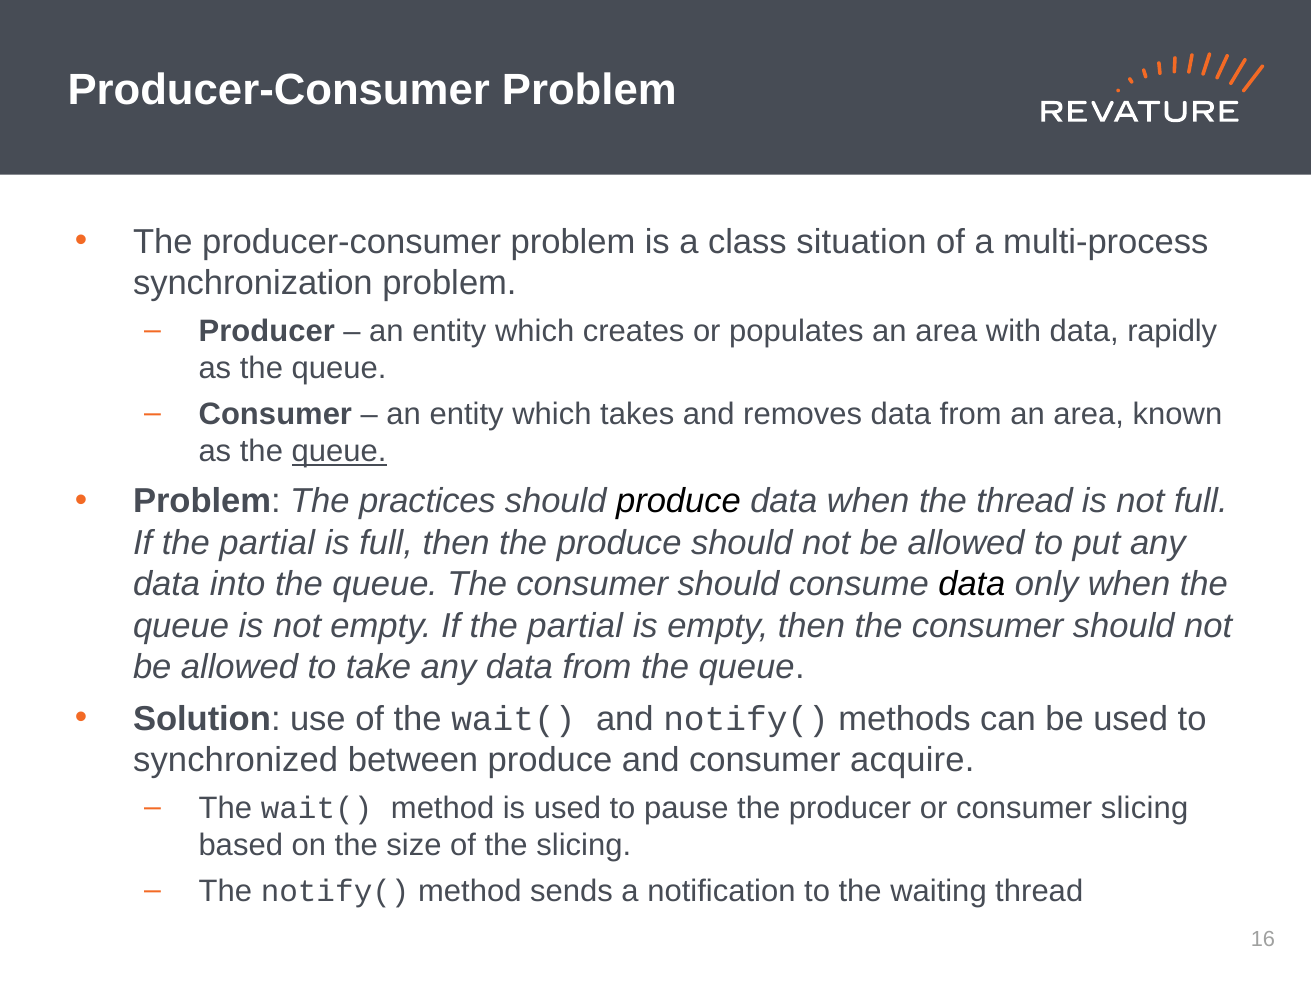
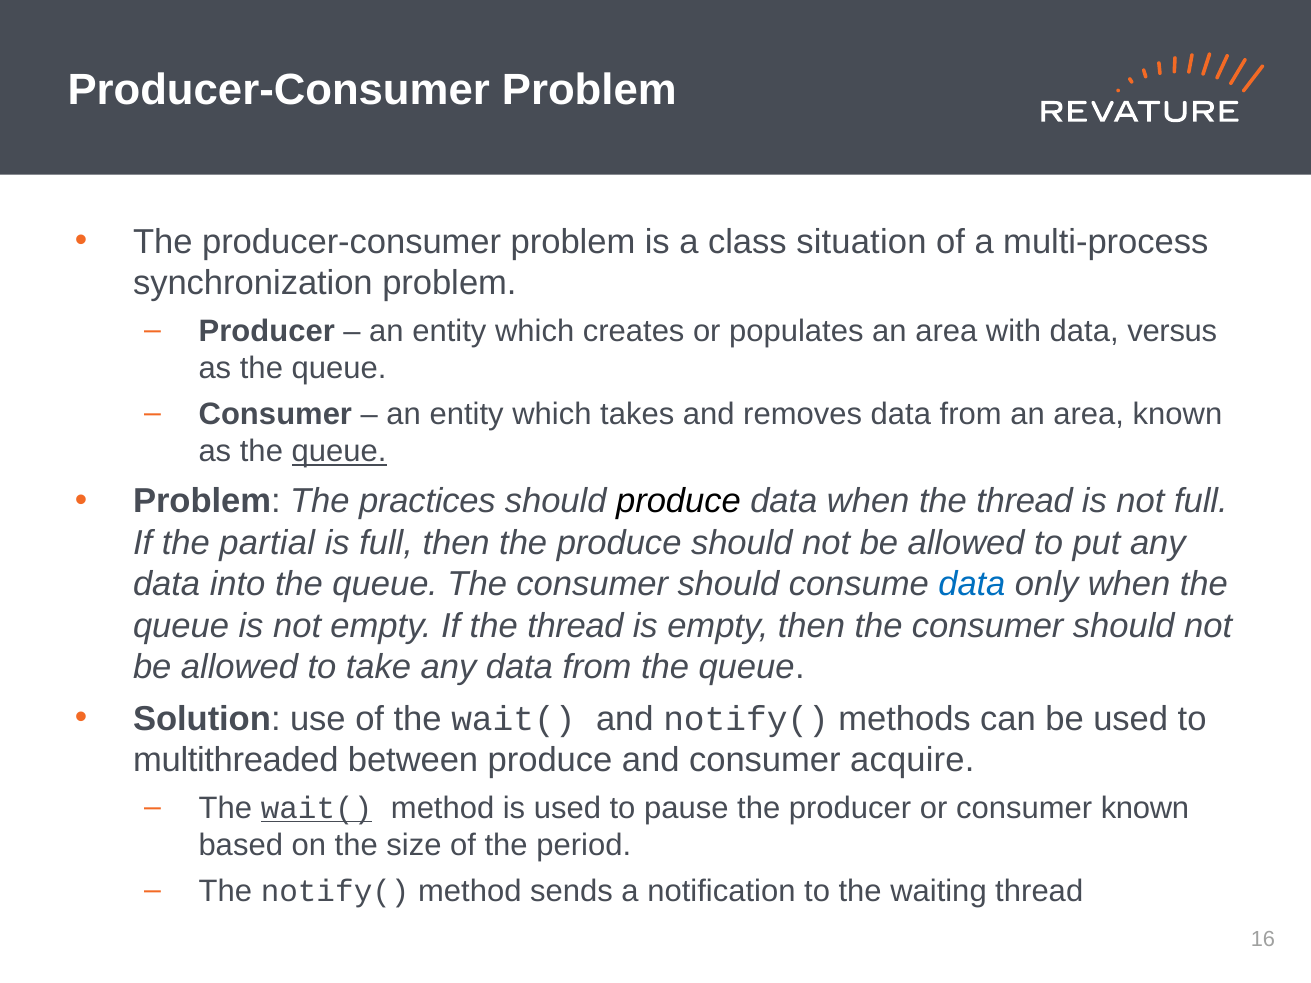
rapidly: rapidly -> versus
data at (972, 584) colour: black -> blue
empty If the partial: partial -> thread
synchronized: synchronized -> multithreaded
wait( at (317, 808) underline: none -> present
consumer slicing: slicing -> known
the slicing: slicing -> period
